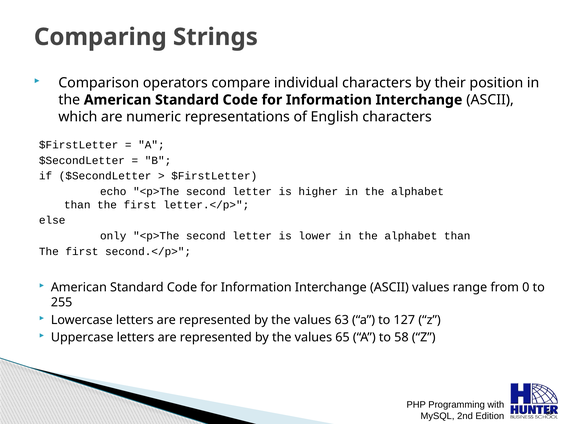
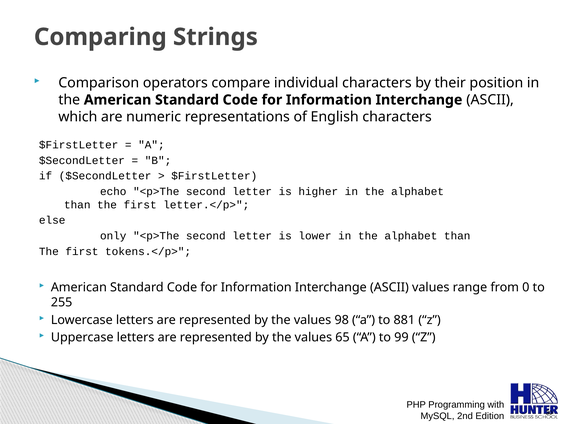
second.</p>: second.</p> -> tokens.</p>
63: 63 -> 98
127: 127 -> 881
58: 58 -> 99
